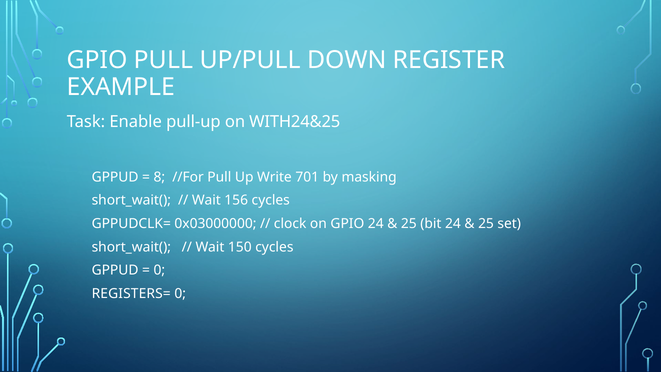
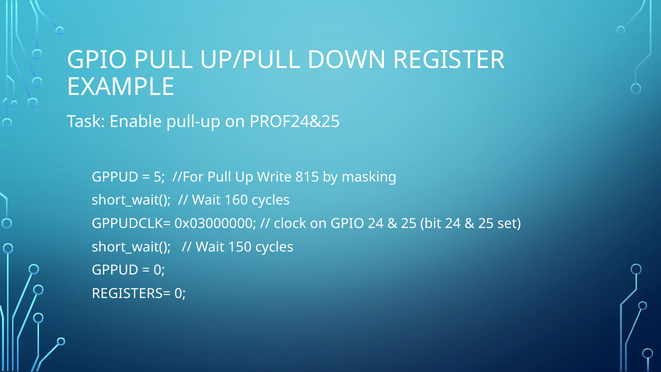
WITH24&25: WITH24&25 -> PROF24&25
8: 8 -> 5
701: 701 -> 815
156: 156 -> 160
